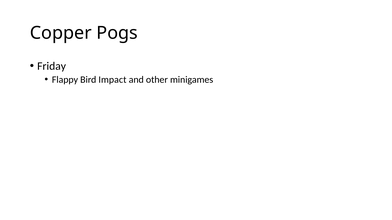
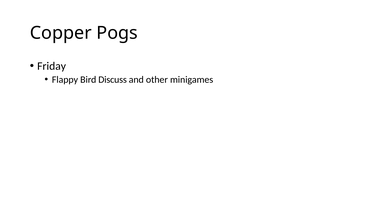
Impact: Impact -> Discuss
